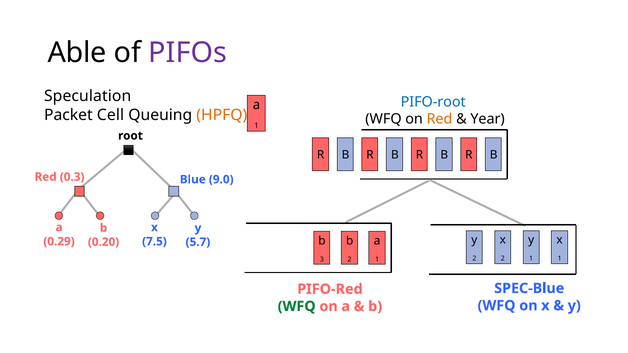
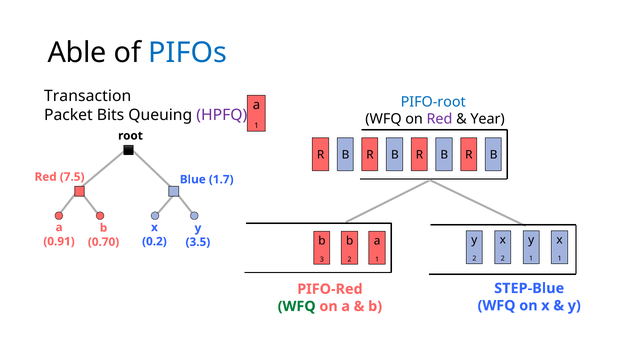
PIFOs colour: purple -> blue
Speculation: Speculation -> Transaction
Cell: Cell -> Bits
HPFQ colour: orange -> purple
Red at (439, 119) colour: orange -> purple
0.3: 0.3 -> 7.5
9.0: 9.0 -> 1.7
0.29: 0.29 -> 0.91
7.5: 7.5 -> 0.2
0.20: 0.20 -> 0.70
5.7: 5.7 -> 3.5
SPEC-Blue: SPEC-Blue -> STEP-Blue
